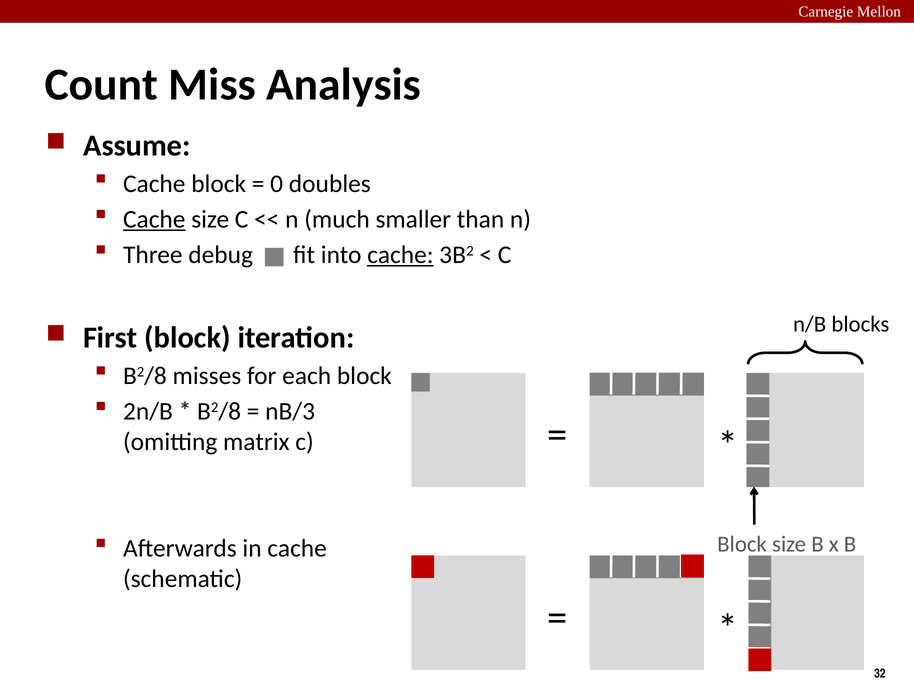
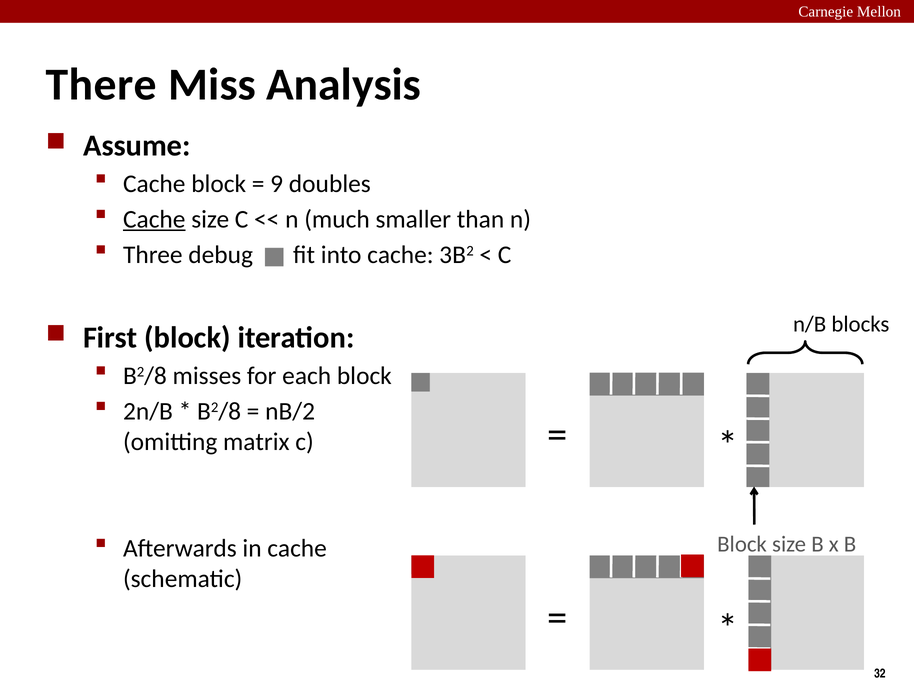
Count: Count -> There
0: 0 -> 9
cache at (400, 255) underline: present -> none
nB/3: nB/3 -> nB/2
